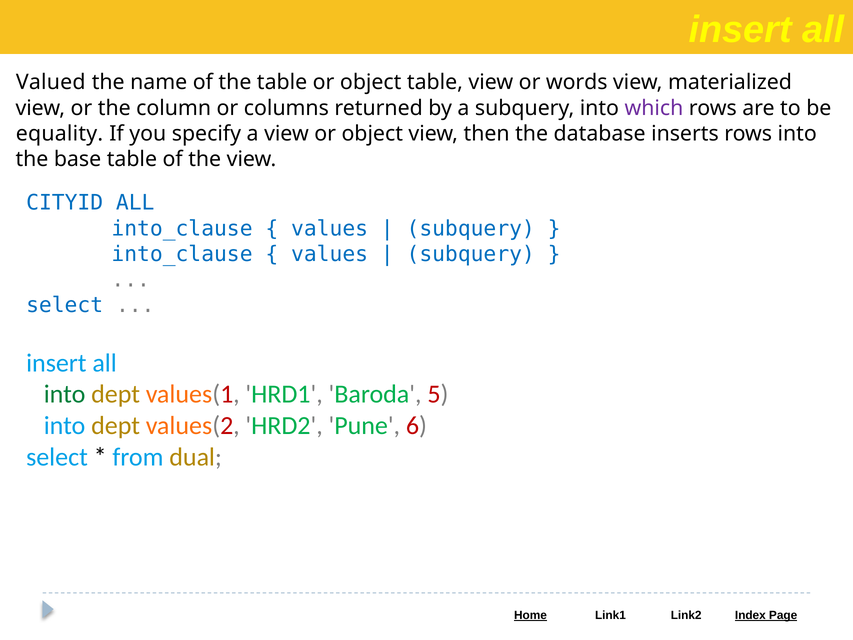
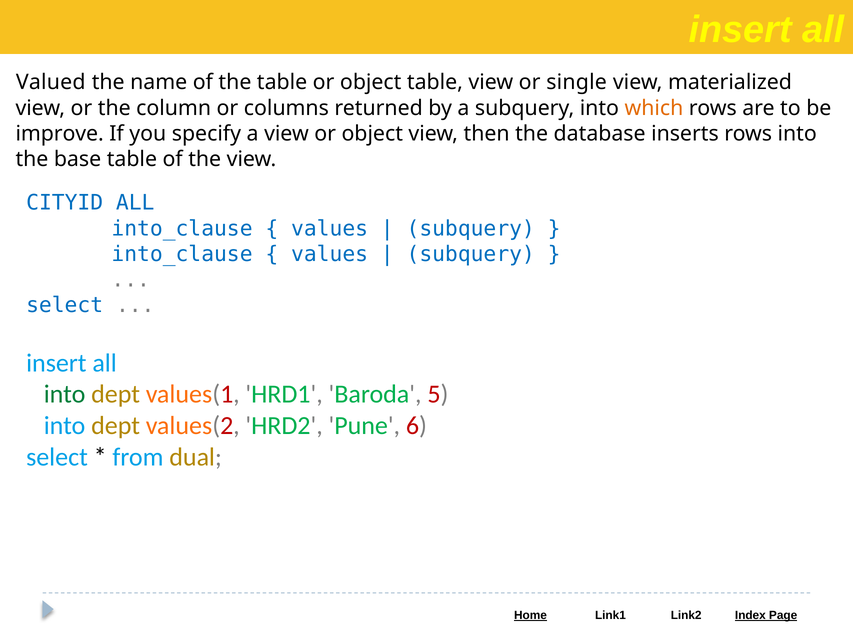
words: words -> single
which colour: purple -> orange
equality: equality -> improve
